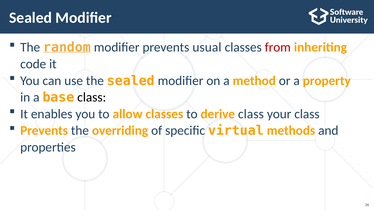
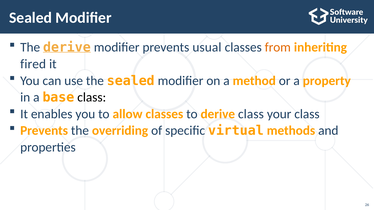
The random: random -> derive
from colour: red -> orange
code: code -> fired
